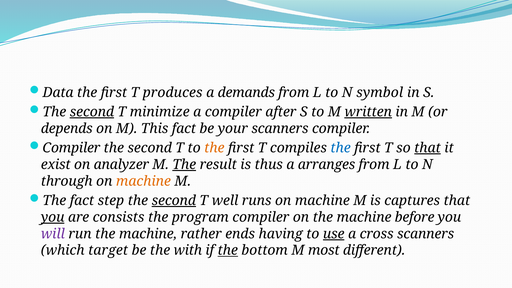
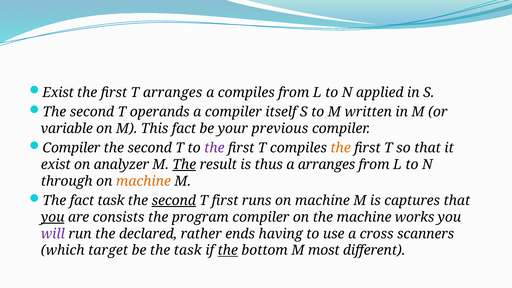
Data at (58, 92): Data -> Exist
T produces: produces -> arranges
a demands: demands -> compiles
symbol: symbol -> applied
second at (92, 112) underline: present -> none
minimize: minimize -> operands
after: after -> itself
written underline: present -> none
depends: depends -> variable
your scanners: scanners -> previous
the at (214, 148) colour: orange -> purple
the at (341, 148) colour: blue -> orange
that at (427, 148) underline: present -> none
fact step: step -> task
T well: well -> first
before: before -> works
run the machine: machine -> declared
use underline: present -> none
the with: with -> task
